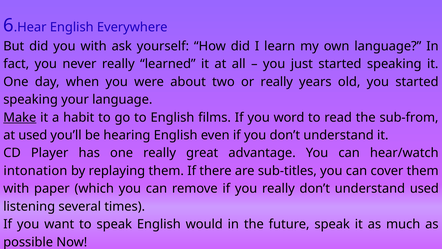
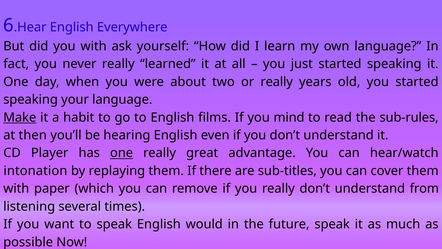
word: word -> mind
sub-from: sub-from -> sub-rules
at used: used -> then
one at (122, 153) underline: none -> present
understand used: used -> from
